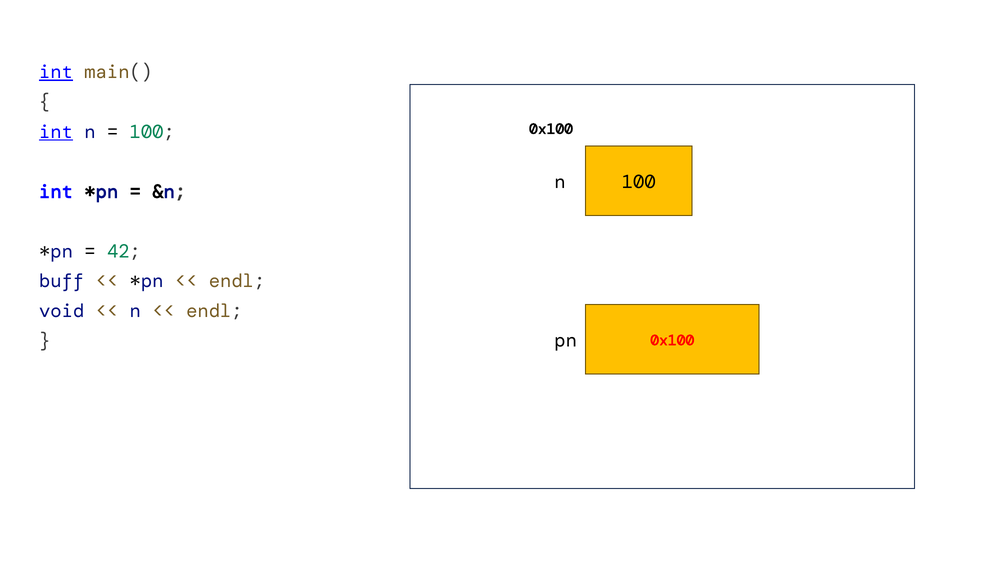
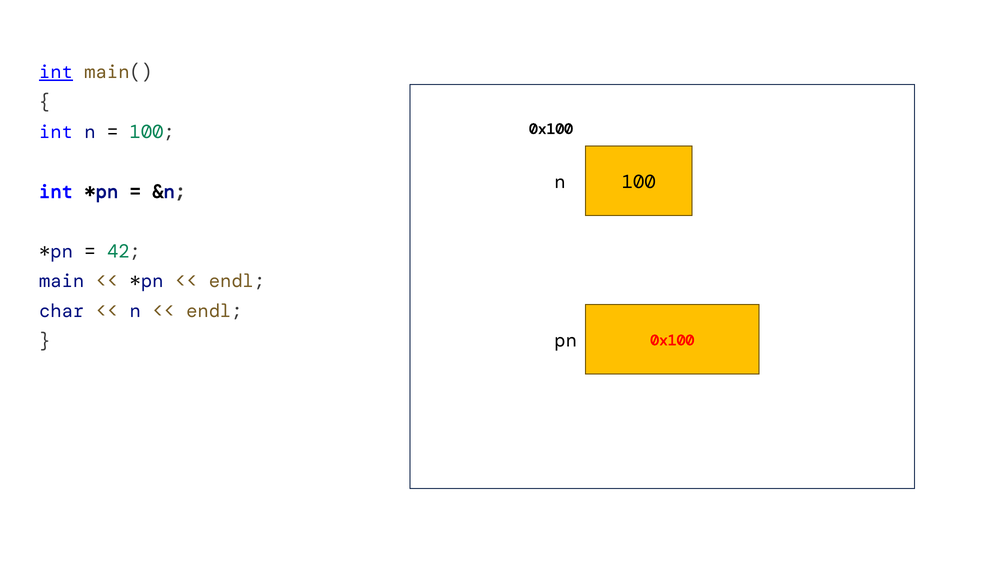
int at (56, 132) underline: present -> none
buff: buff -> main
void: void -> char
